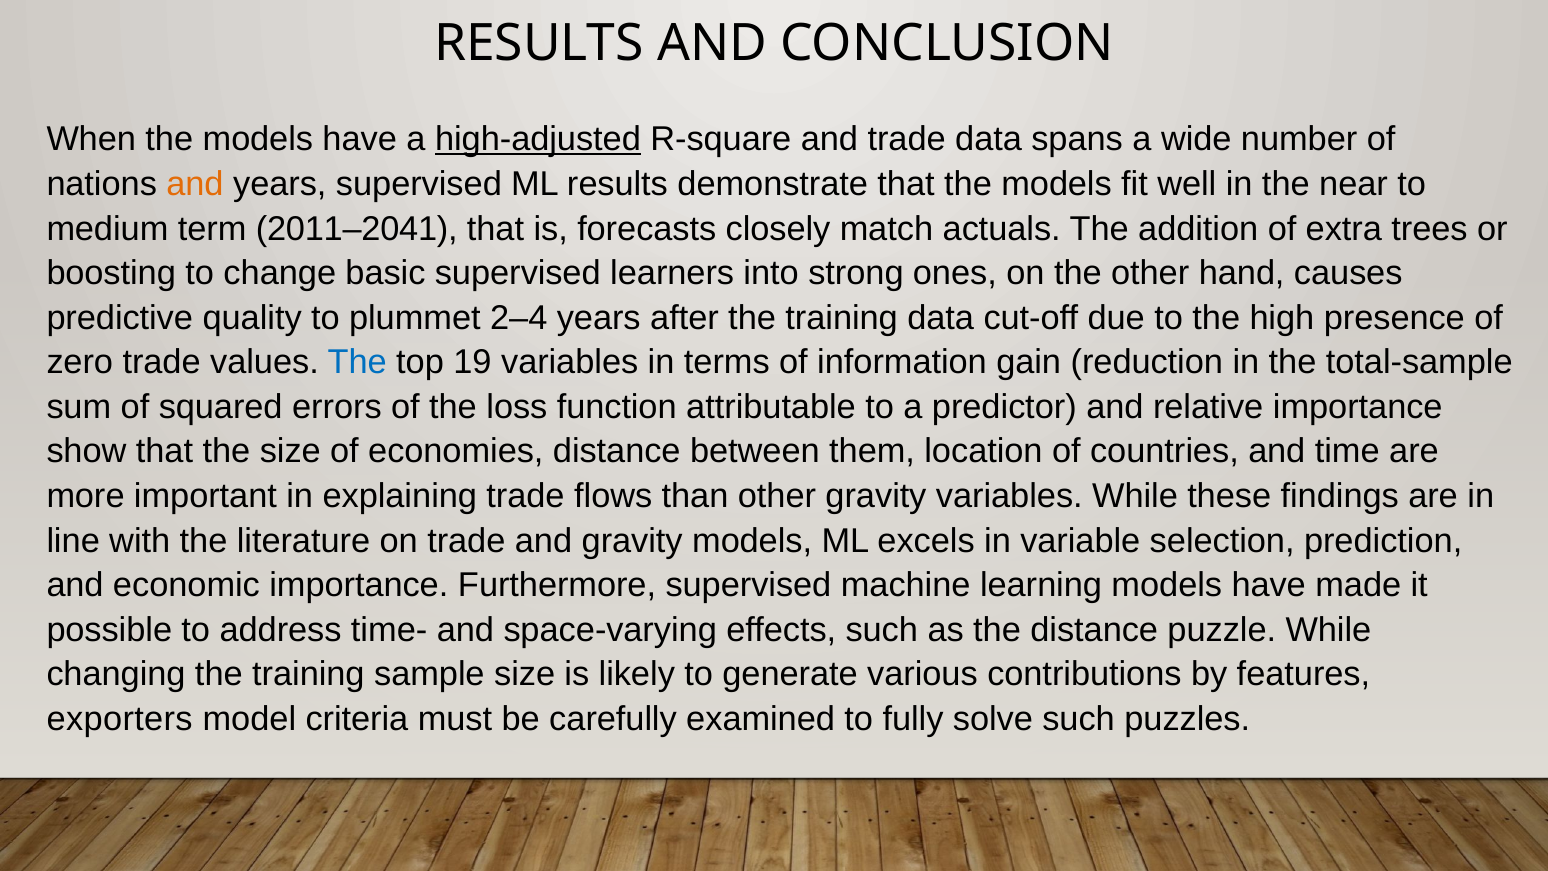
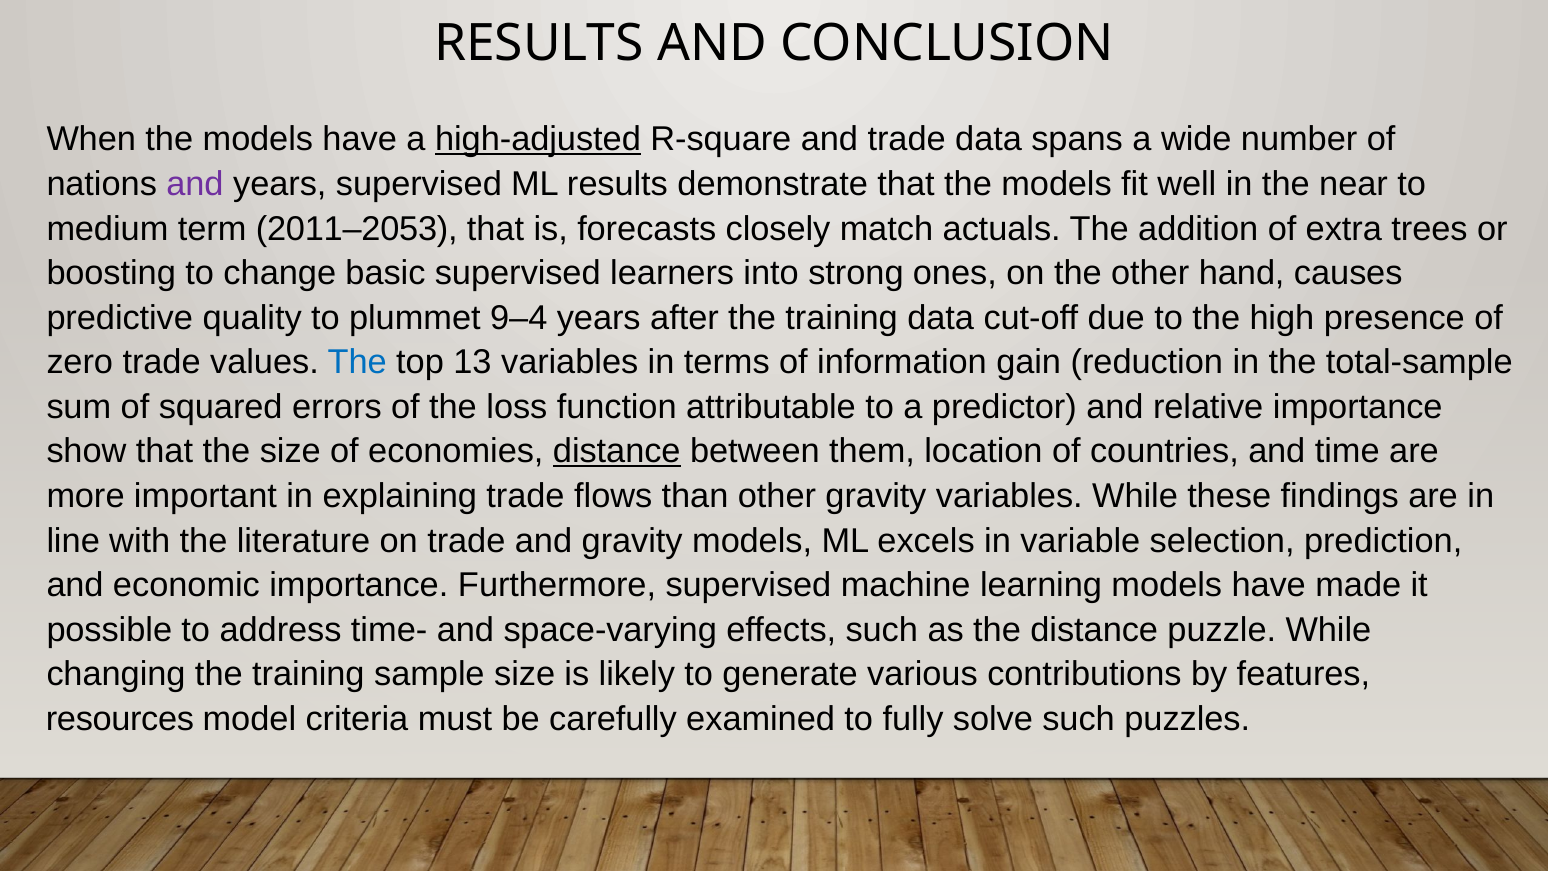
and at (195, 184) colour: orange -> purple
2011–2041: 2011–2041 -> 2011–2053
2–4: 2–4 -> 9–4
19: 19 -> 13
distance at (617, 451) underline: none -> present
exporters: exporters -> resources
